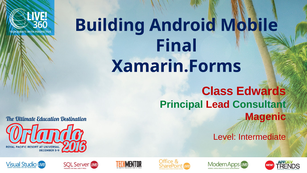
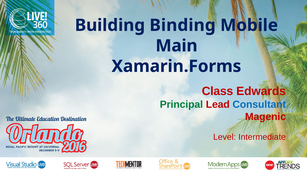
Android: Android -> Binding
Final: Final -> Main
Consultant colour: green -> blue
